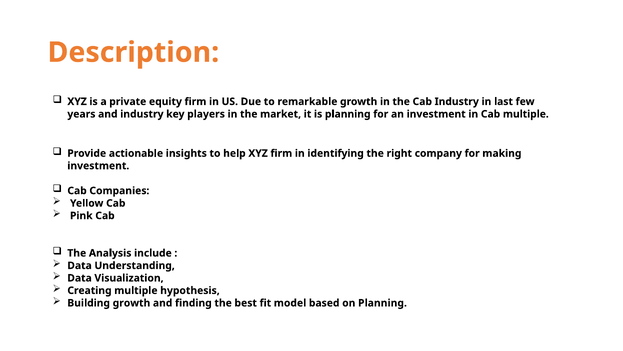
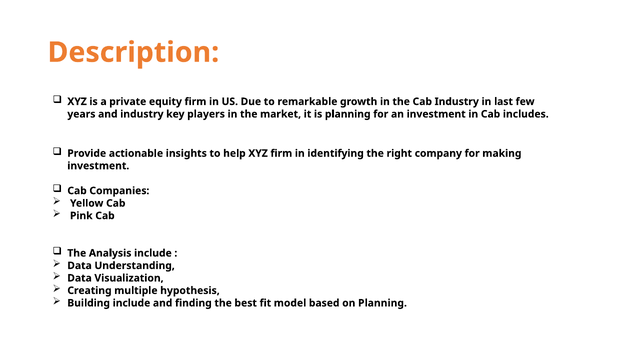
Cab multiple: multiple -> includes
Building growth: growth -> include
